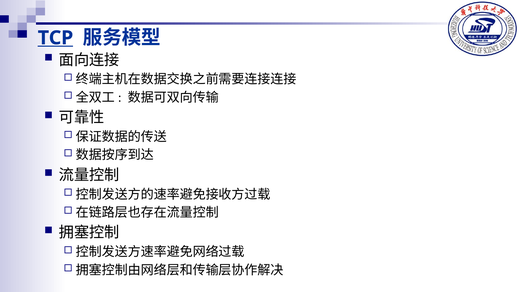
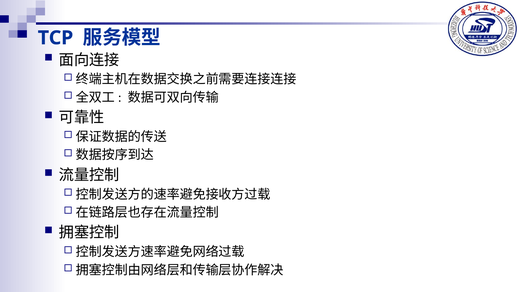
TCP underline: present -> none
